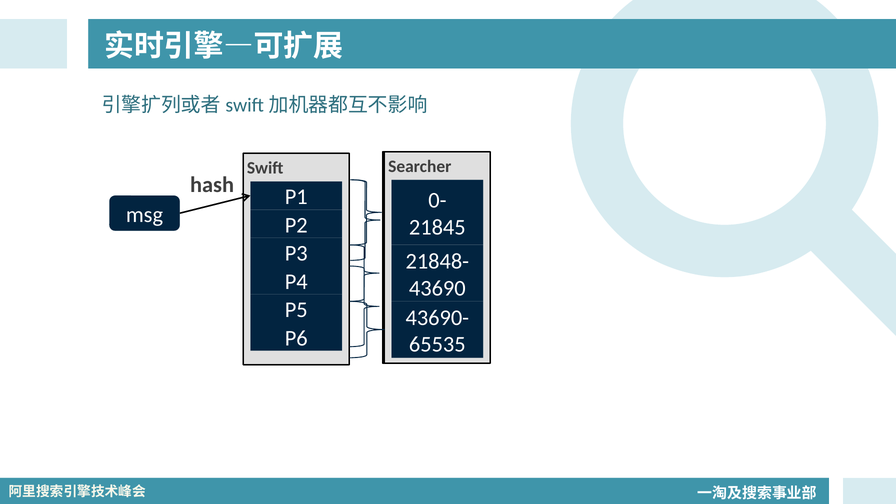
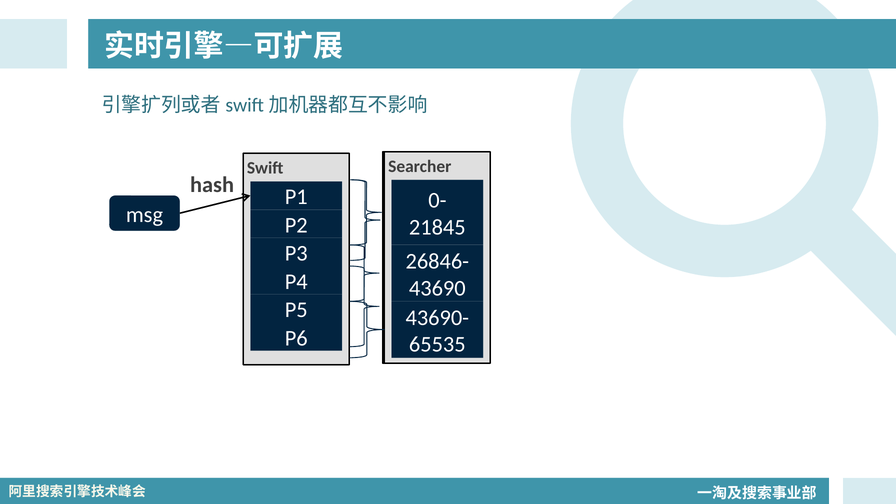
21848-: 21848- -> 26846-
